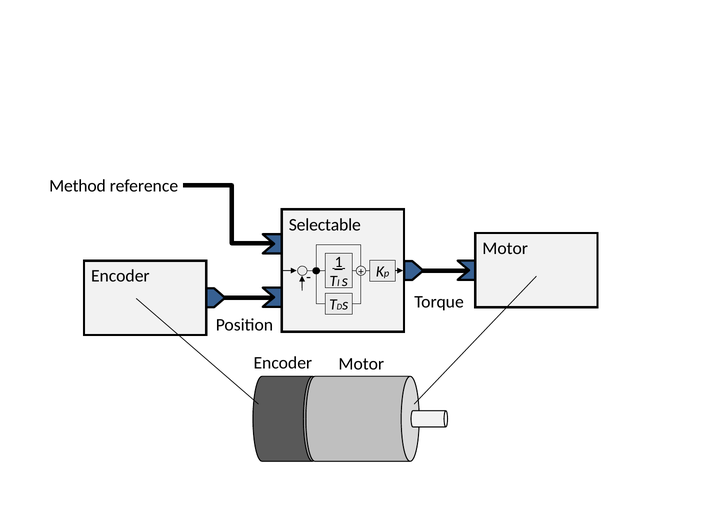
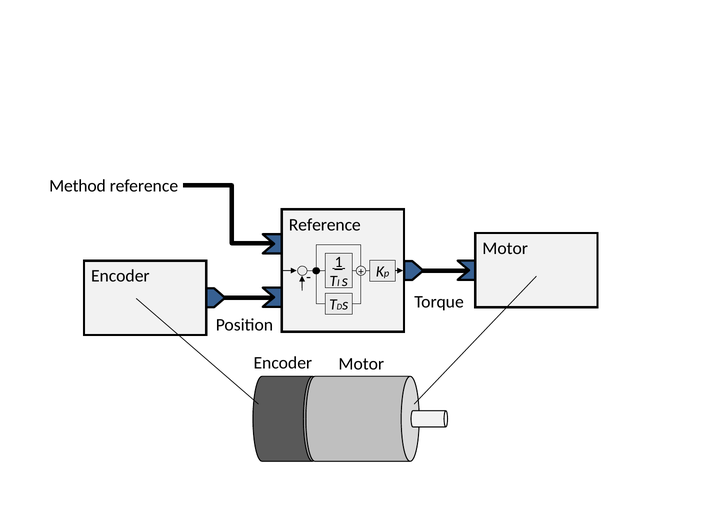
Selectable at (325, 224): Selectable -> Reference
